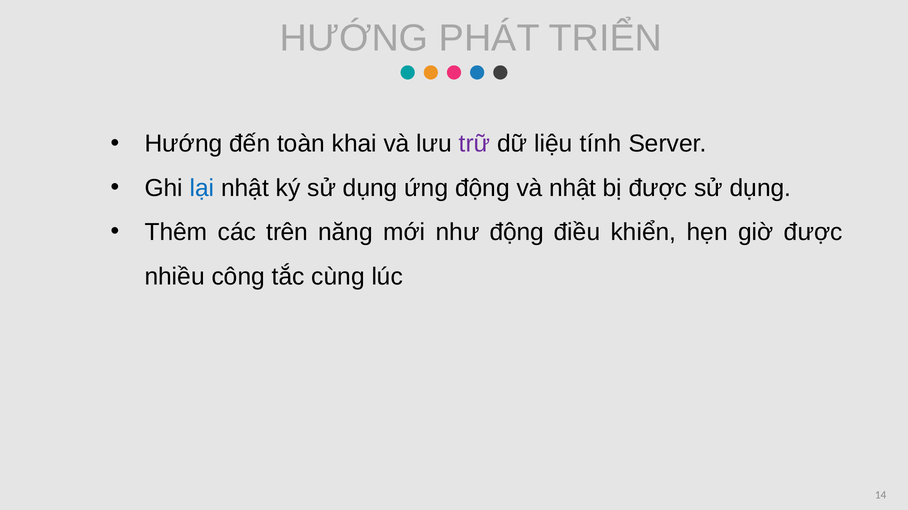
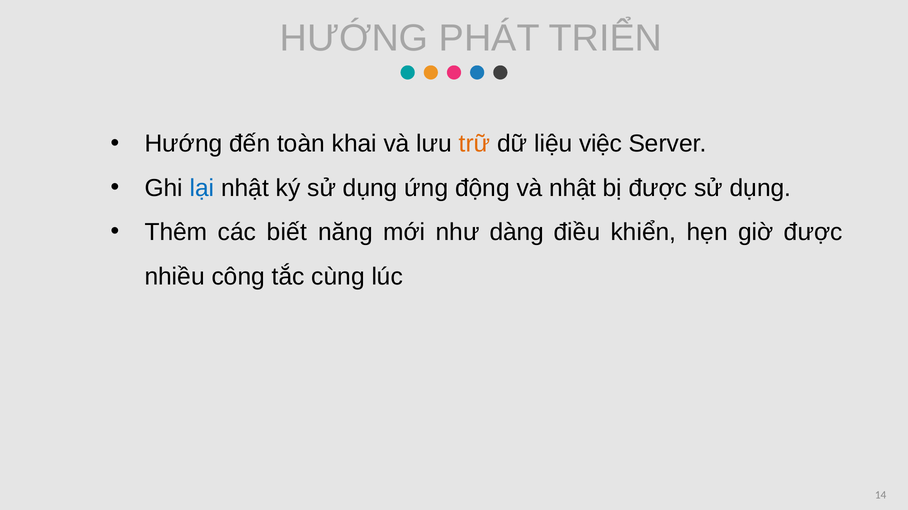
trữ colour: purple -> orange
tính: tính -> việc
trên: trên -> biết
như động: động -> dàng
